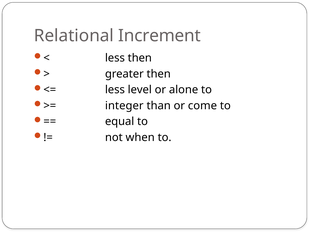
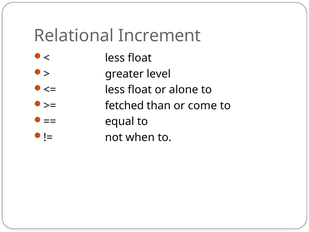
then at (140, 58): then -> float
greater then: then -> level
level at (140, 90): level -> float
integer: integer -> fetched
